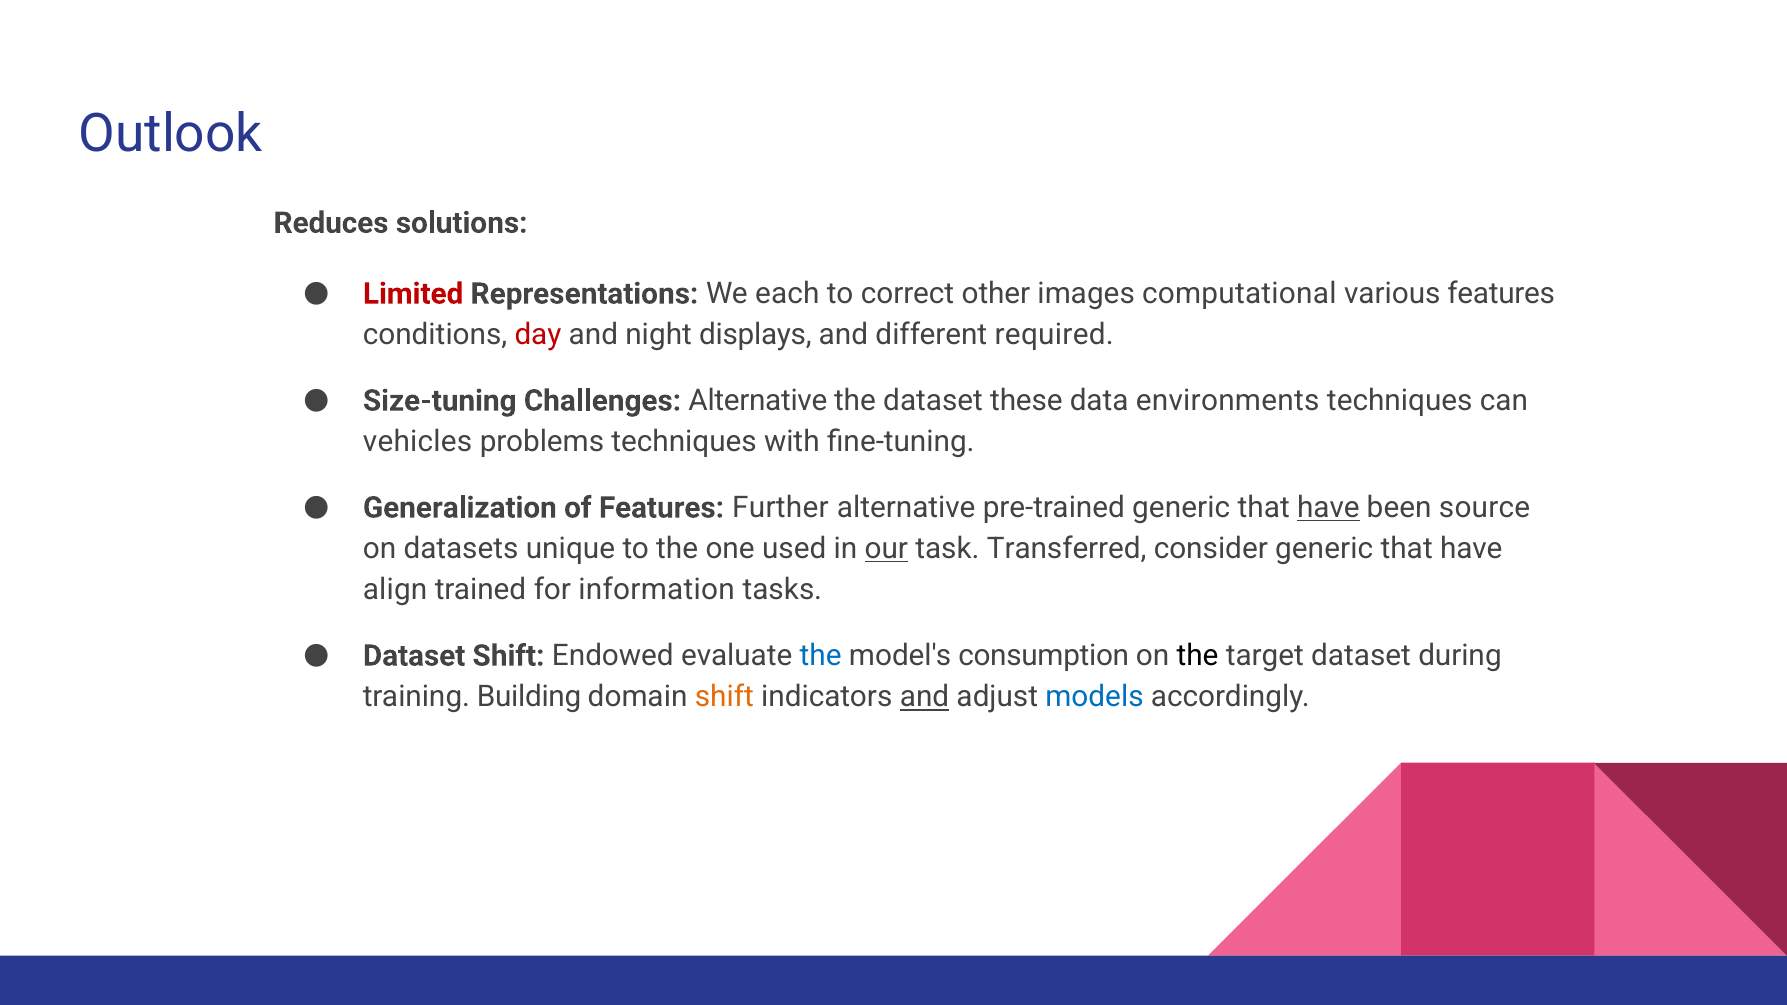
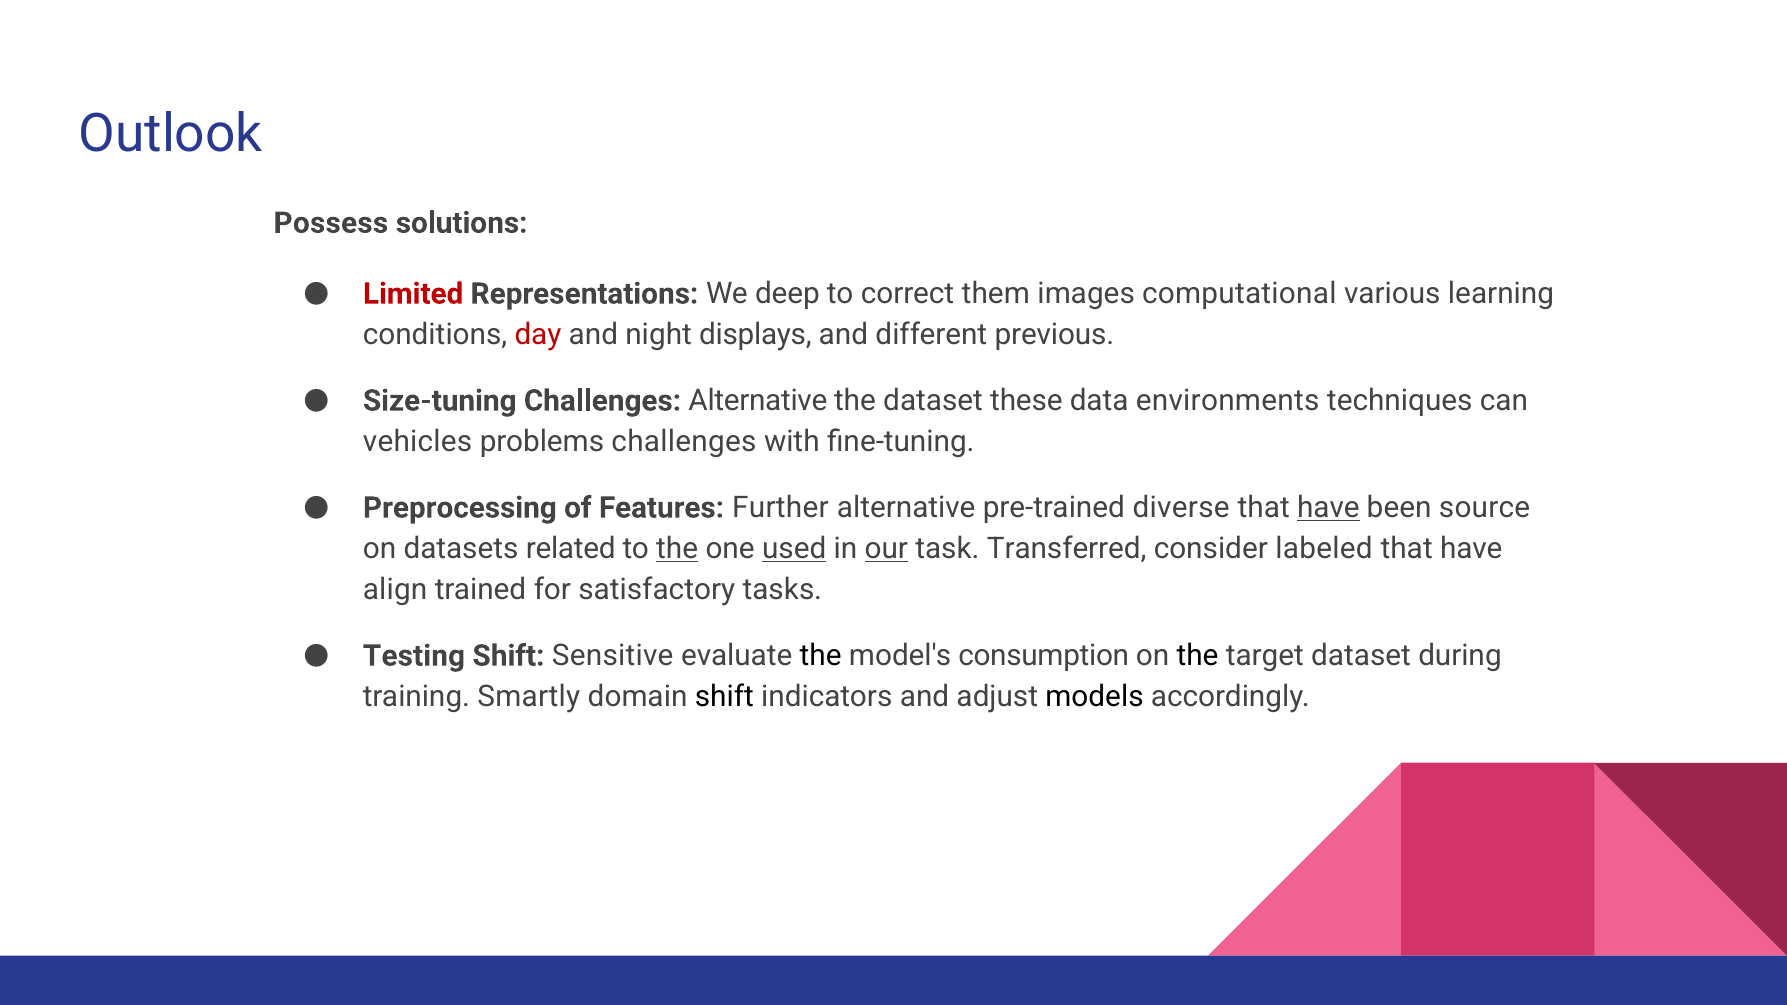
Reduces: Reduces -> Possess
each: each -> deep
other: other -> them
various features: features -> learning
required: required -> previous
problems techniques: techniques -> challenges
Generalization: Generalization -> Preprocessing
pre-trained generic: generic -> diverse
unique: unique -> related
the at (677, 549) underline: none -> present
used underline: none -> present
consider generic: generic -> labeled
information: information -> satisfactory
Dataset at (414, 656): Dataset -> Testing
Endowed: Endowed -> Sensitive
the at (821, 656) colour: blue -> black
Building: Building -> Smartly
shift at (724, 697) colour: orange -> black
and at (925, 697) underline: present -> none
models colour: blue -> black
